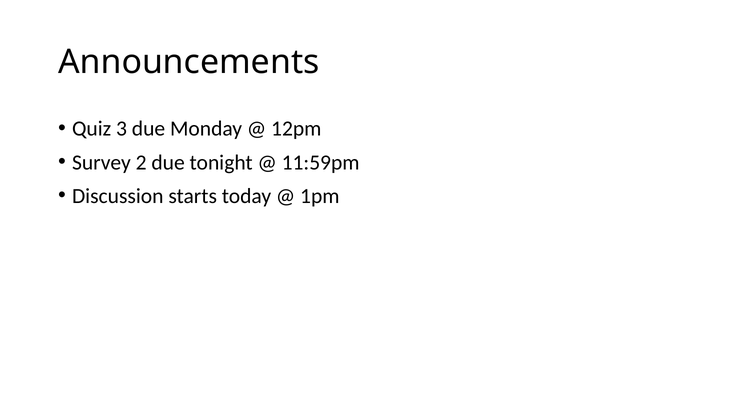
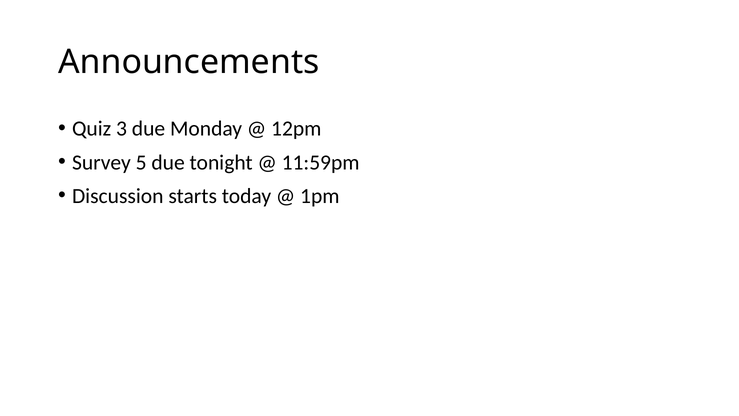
2: 2 -> 5
